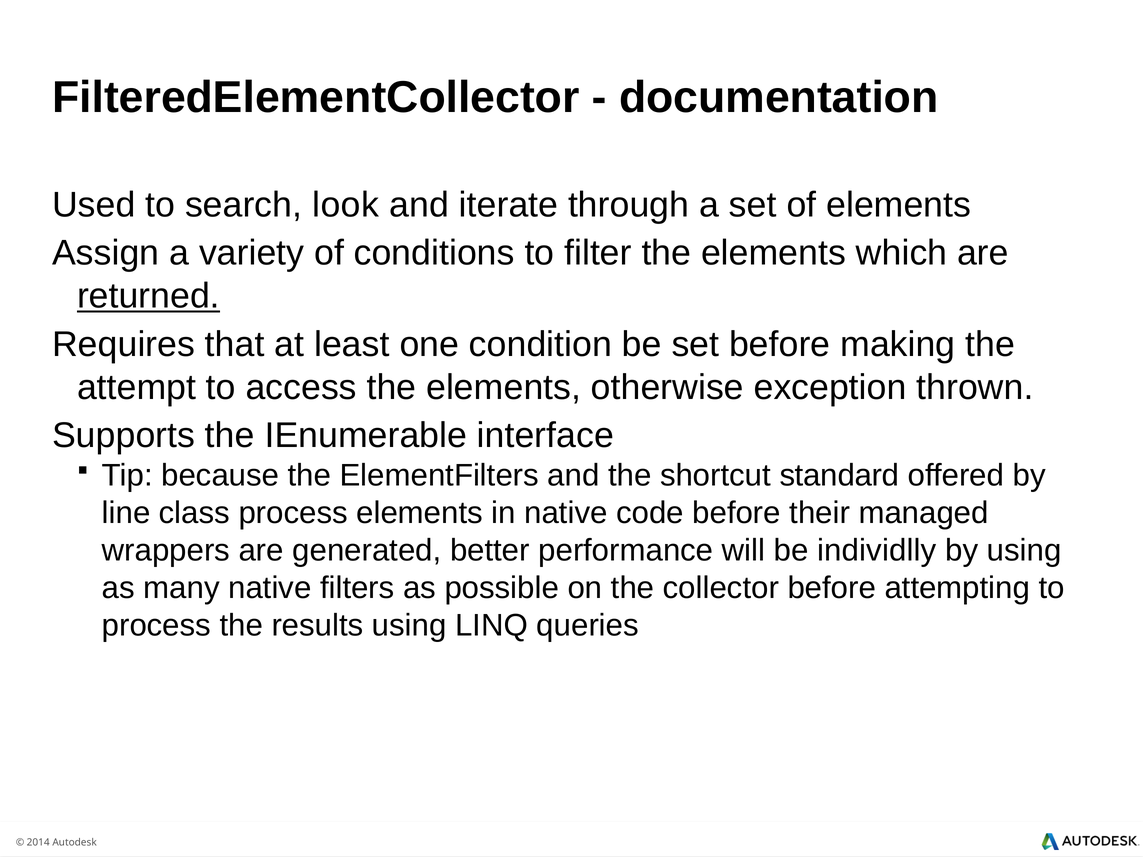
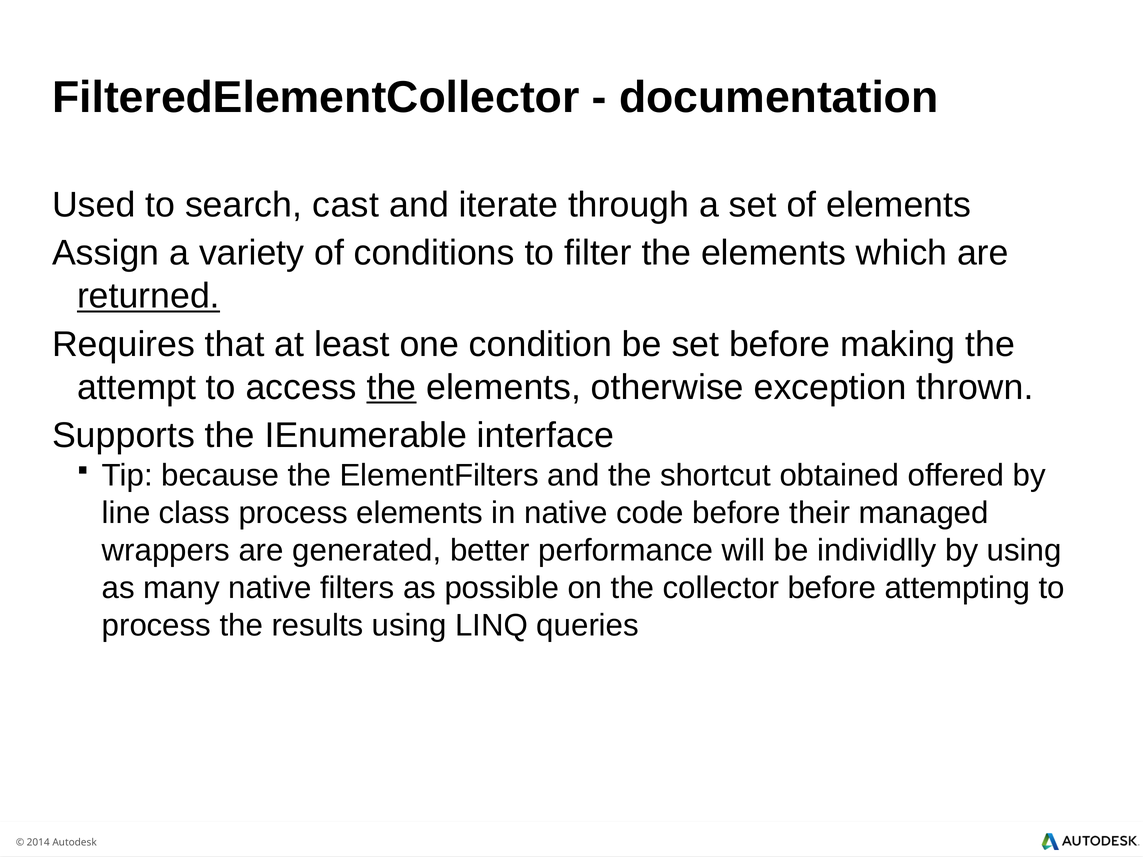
look: look -> cast
the at (391, 387) underline: none -> present
standard: standard -> obtained
